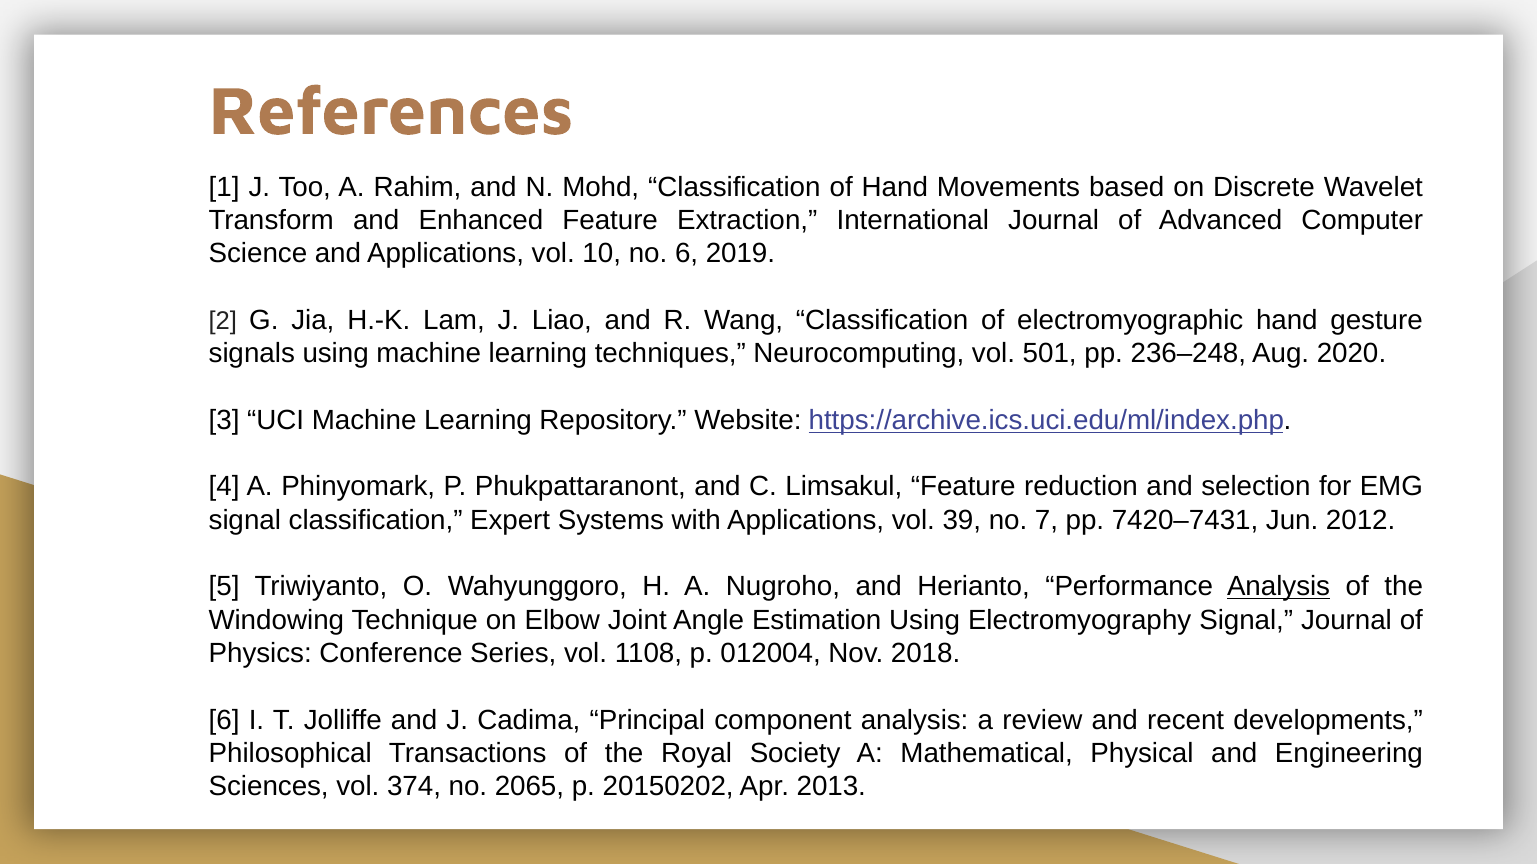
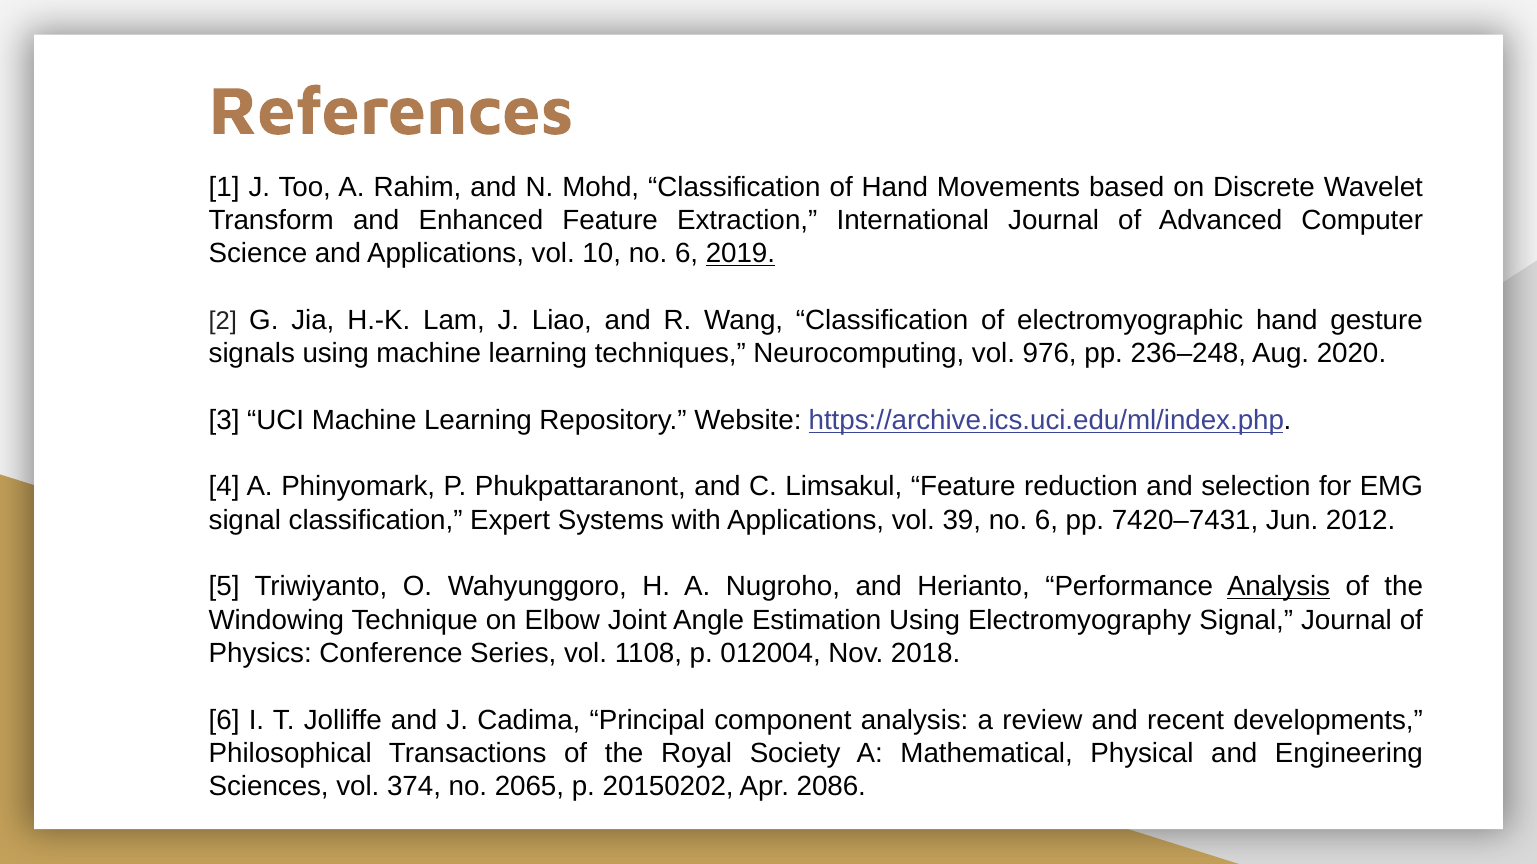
2019 underline: none -> present
501: 501 -> 976
39 no 7: 7 -> 6
2013: 2013 -> 2086
